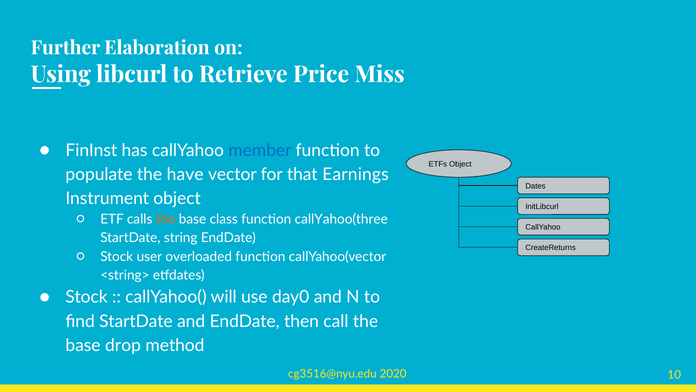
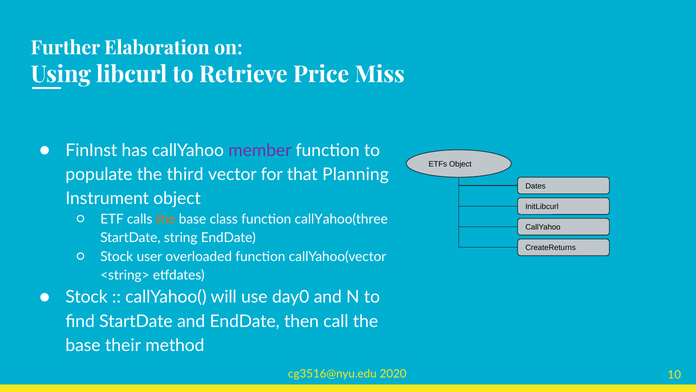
member colour: blue -> purple
have: have -> third
Earnings: Earnings -> Planning
drop: drop -> their
